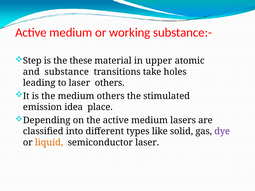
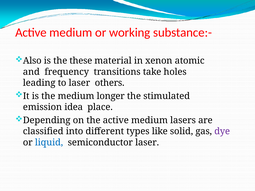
Step: Step -> Also
upper: upper -> xenon
substance: substance -> frequency
medium others: others -> longer
liquid colour: orange -> blue
